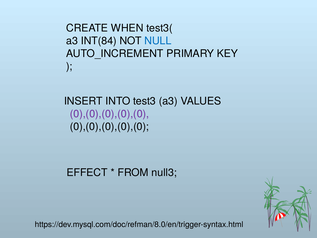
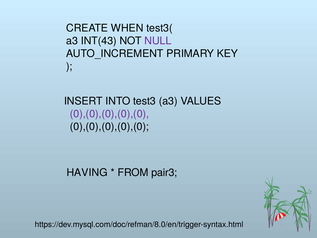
INT(84: INT(84 -> INT(43
NULL colour: blue -> purple
EFFECT: EFFECT -> HAVING
null3: null3 -> pair3
